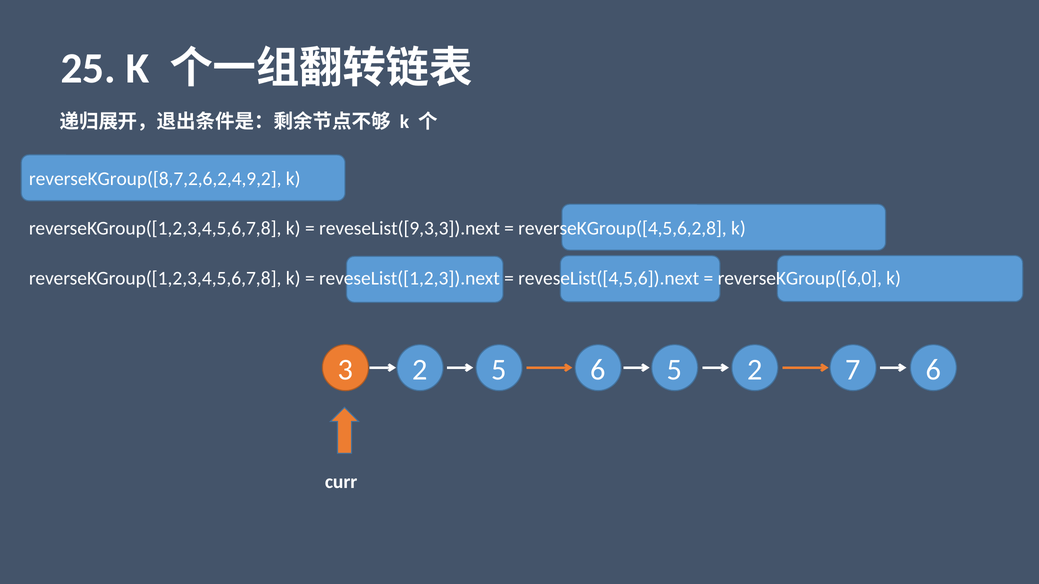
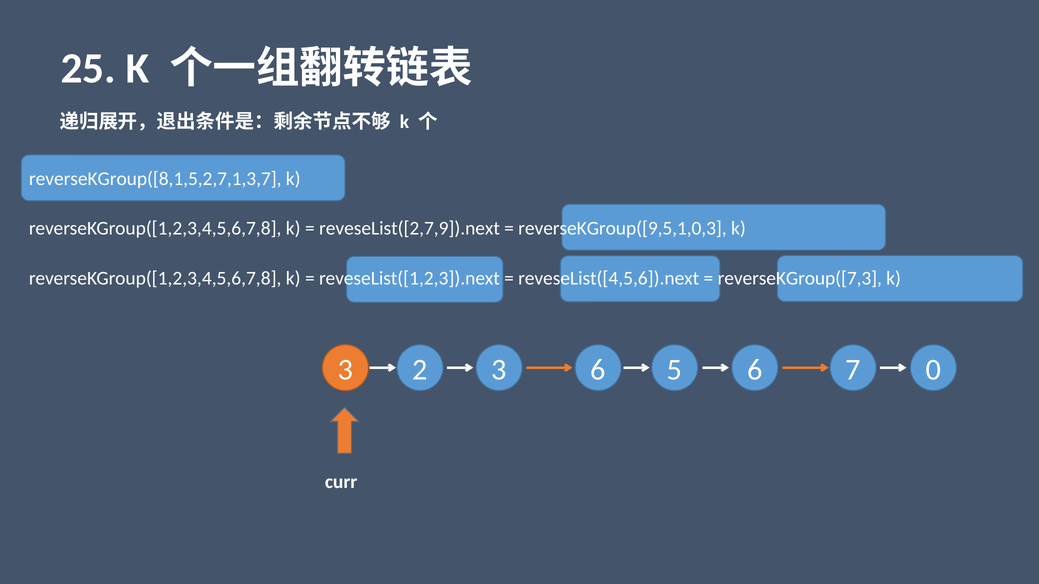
reverseKGroup([8,7,2,6,2,4,9,2: reverseKGroup([8,7,2,6,2,4,9,2 -> reverseKGroup([8,1,5,2,7,1,3,7
reveseList([9,3,3]).next: reveseList([9,3,3]).next -> reveseList([2,7,9]).next
reverseKGroup([4,5,6,2,8: reverseKGroup([4,5,6,2,8 -> reverseKGroup([9,5,1,0,3
reverseKGroup([6,0: reverseKGroup([6,0 -> reverseKGroup([7,3
2 5: 5 -> 3
5 2: 2 -> 6
7 6: 6 -> 0
